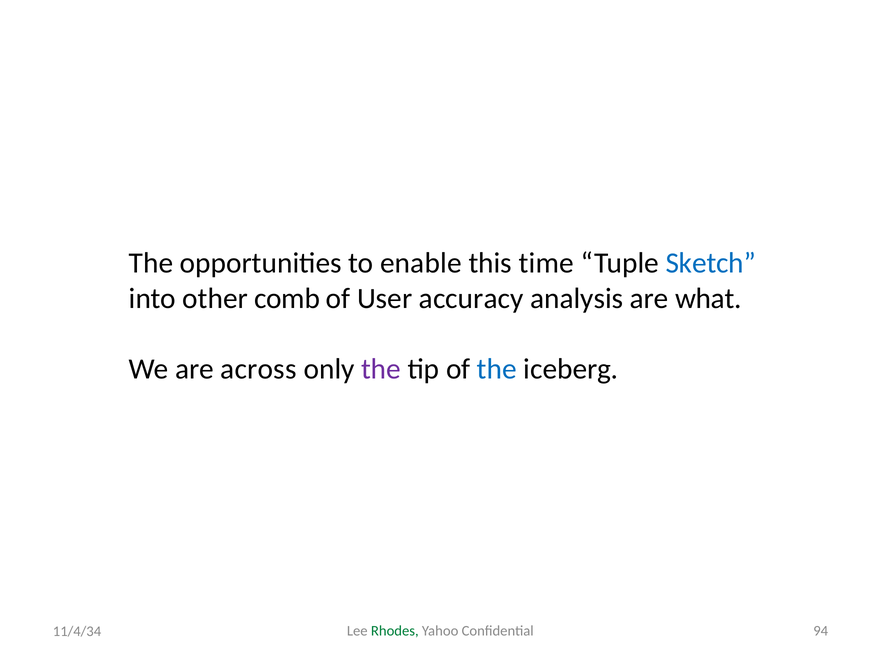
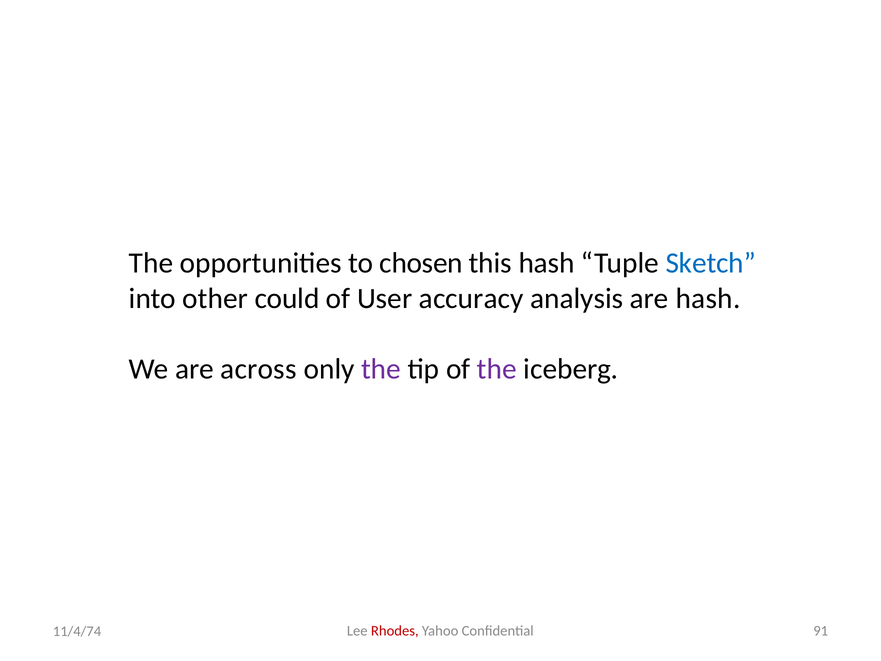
enable: enable -> chosen
this time: time -> hash
comb: comb -> could
are what: what -> hash
the at (497, 369) colour: blue -> purple
Rhodes colour: green -> red
94: 94 -> 91
11/4/34: 11/4/34 -> 11/4/74
